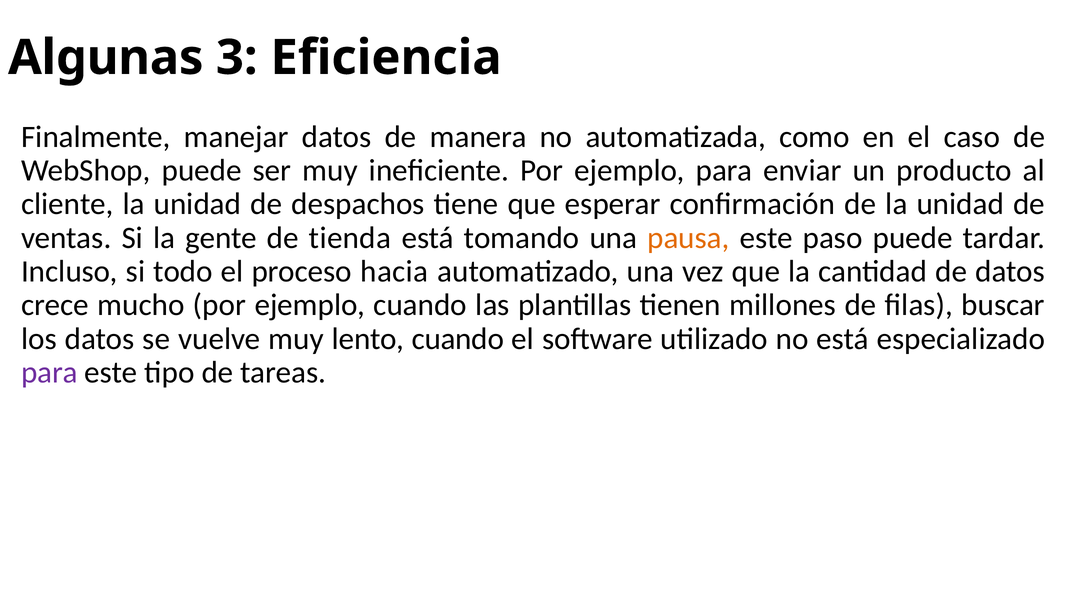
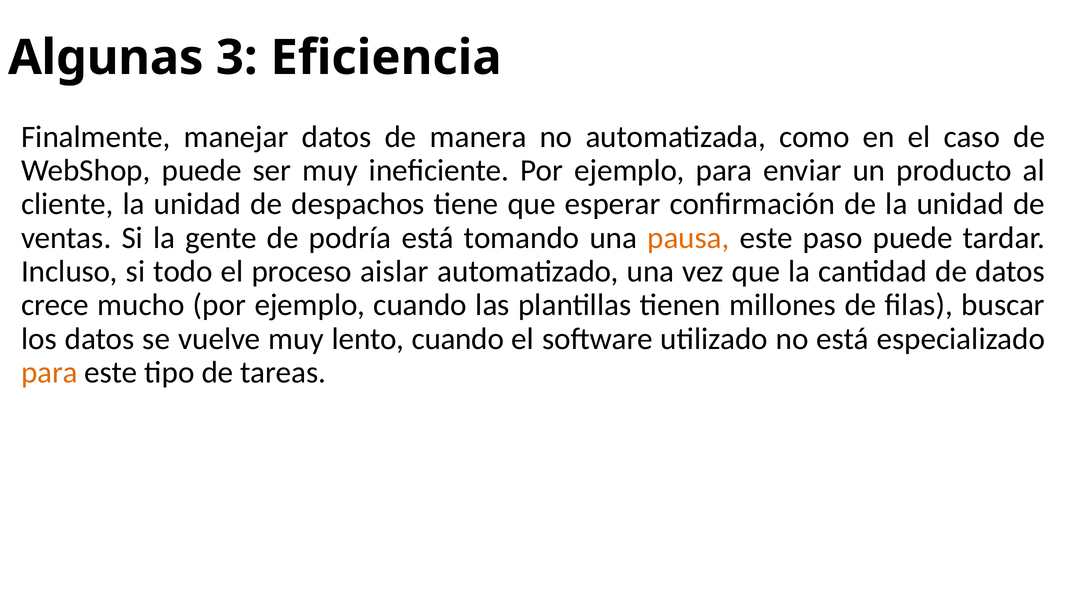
tienda: tienda -> podría
hacia: hacia -> aislar
para at (49, 373) colour: purple -> orange
